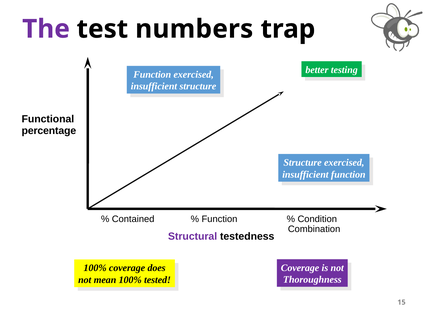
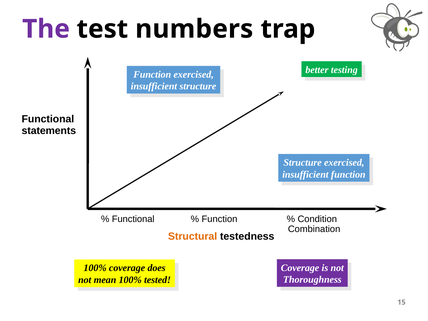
percentage: percentage -> statements
Contained at (133, 219): Contained -> Functional
Structural colour: purple -> orange
